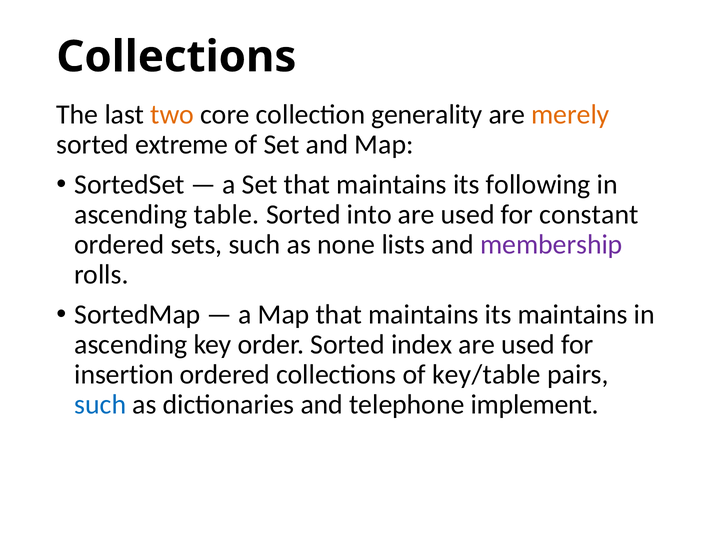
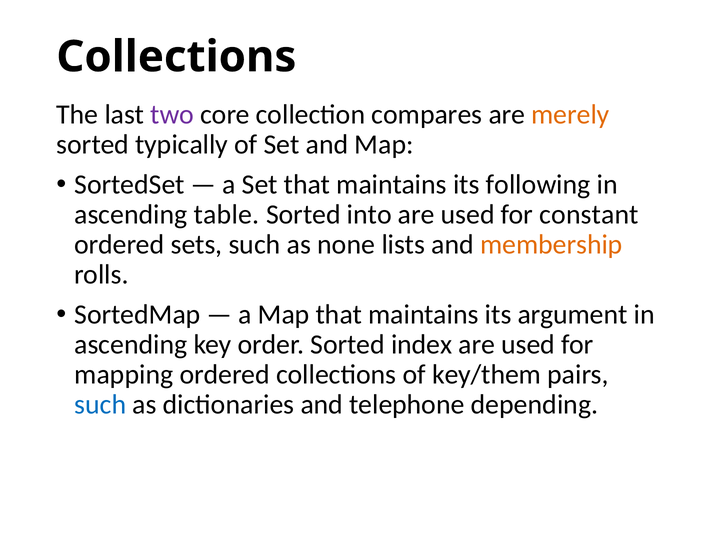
two colour: orange -> purple
generality: generality -> compares
extreme: extreme -> typically
membership colour: purple -> orange
its maintains: maintains -> argument
insertion: insertion -> mapping
key/table: key/table -> key/them
implement: implement -> depending
